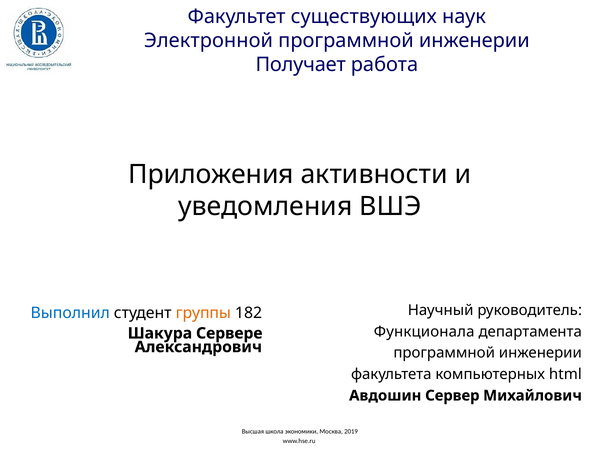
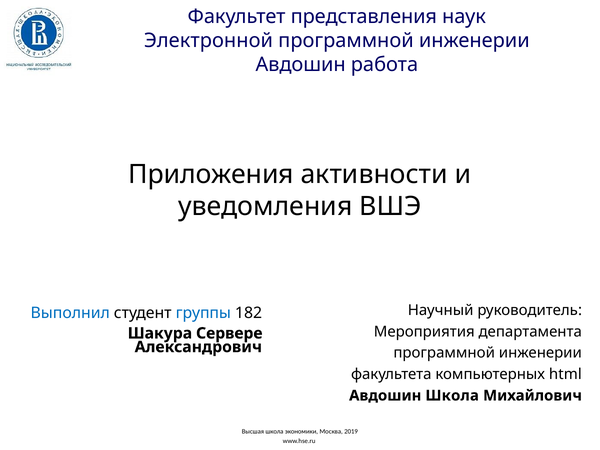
существующих: существующих -> представления
Получает at (301, 65): Получает -> Авдошин
группы colour: orange -> blue
Функционала: Функционала -> Мероприятия
Авдошин Сервер: Сервер -> Школа
